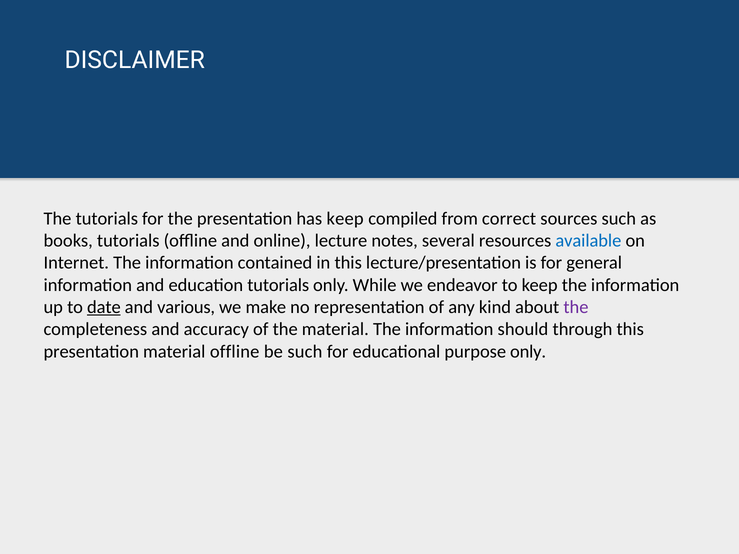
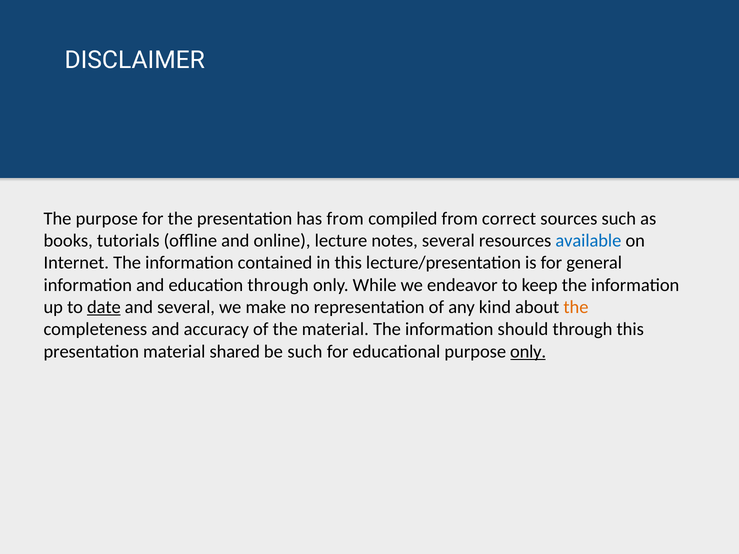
The tutorials: tutorials -> purpose
has keep: keep -> from
education tutorials: tutorials -> through
and various: various -> several
the at (576, 307) colour: purple -> orange
material offline: offline -> shared
only at (528, 352) underline: none -> present
